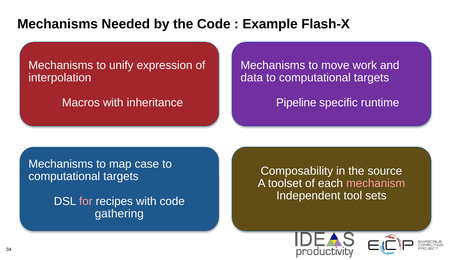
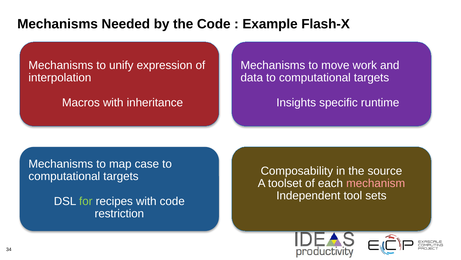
Pipeline: Pipeline -> Insights
for colour: pink -> light green
gathering: gathering -> restriction
